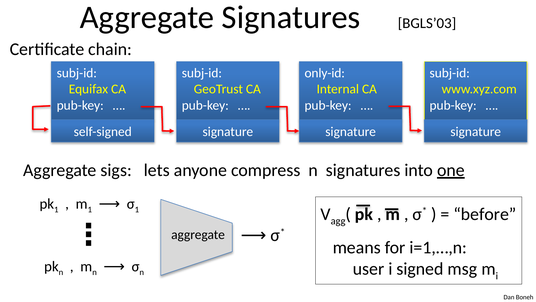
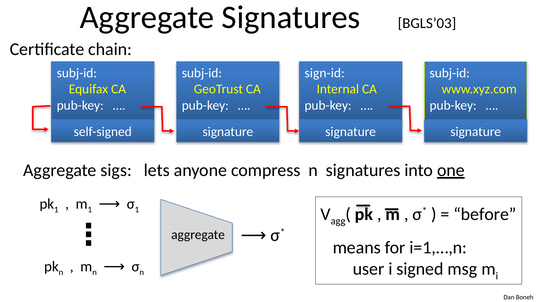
only-id: only-id -> sign-id
